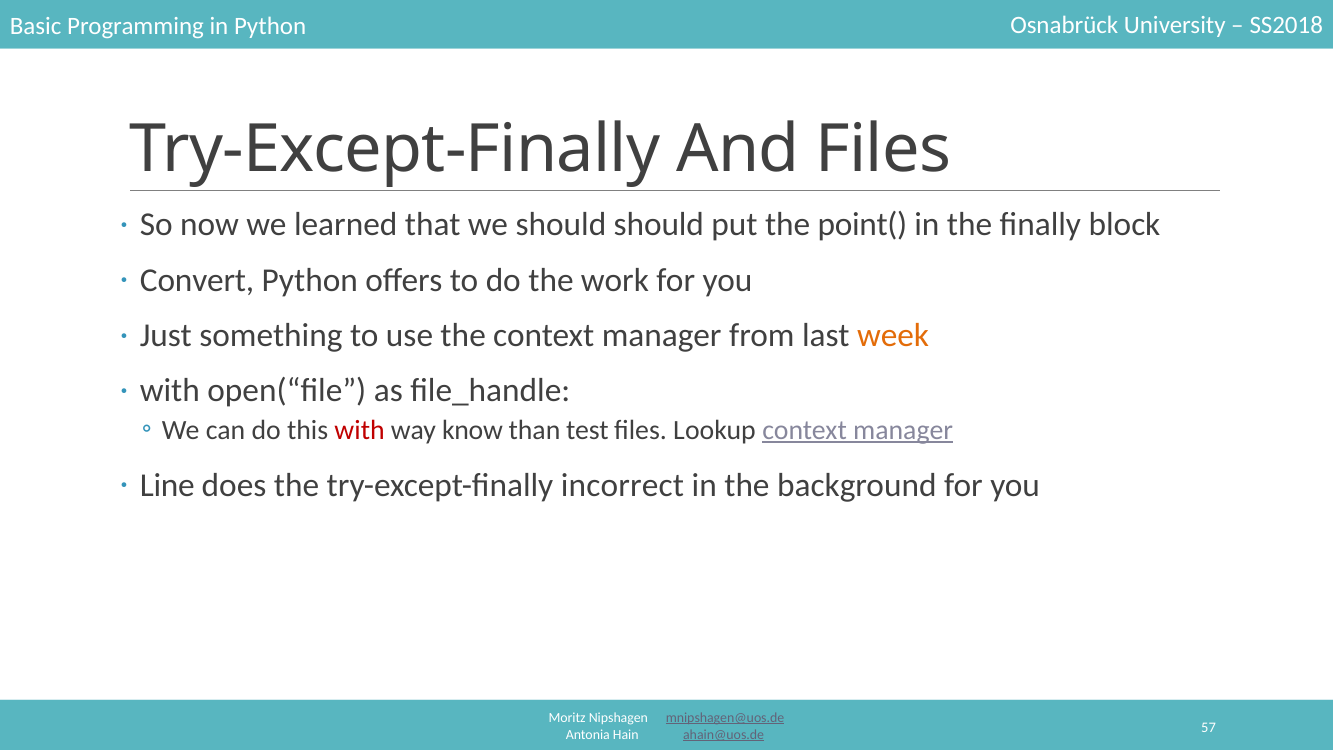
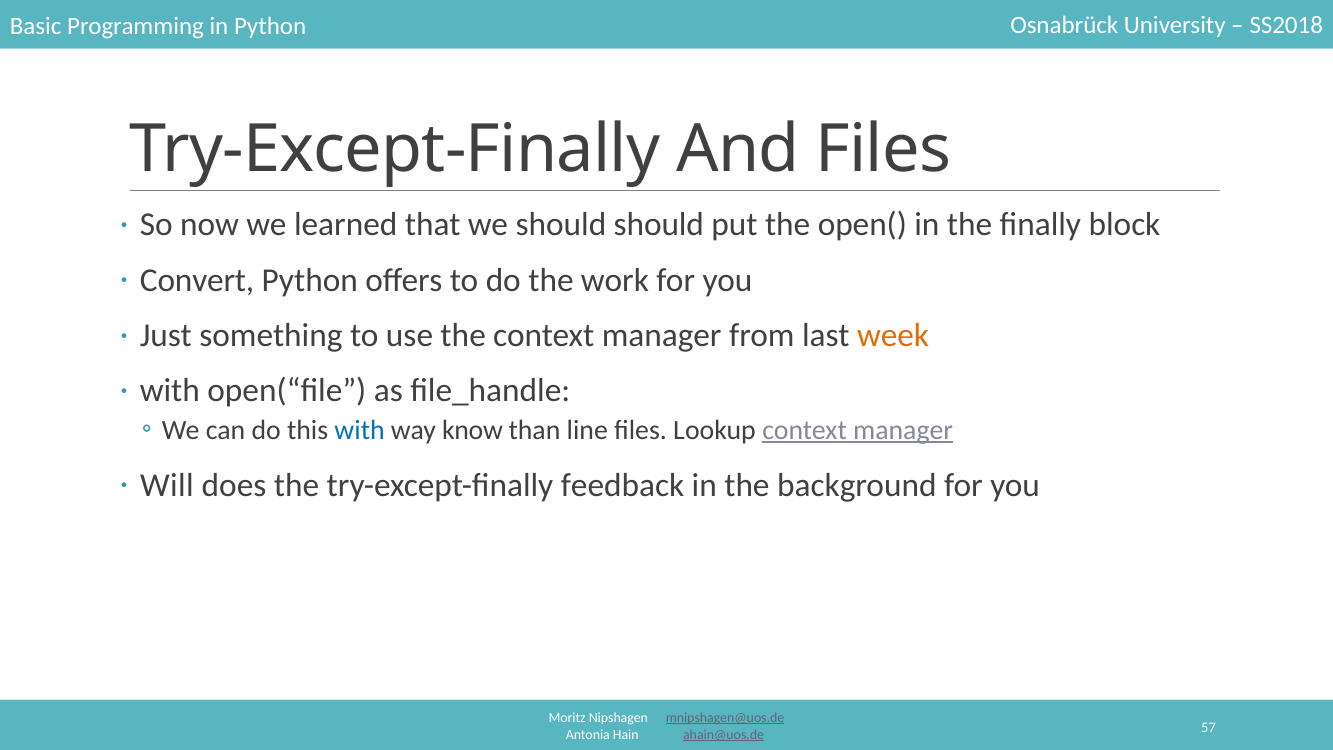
point(: point( -> open(
with at (360, 430) colour: red -> blue
test: test -> line
Line: Line -> Will
incorrect: incorrect -> feedback
